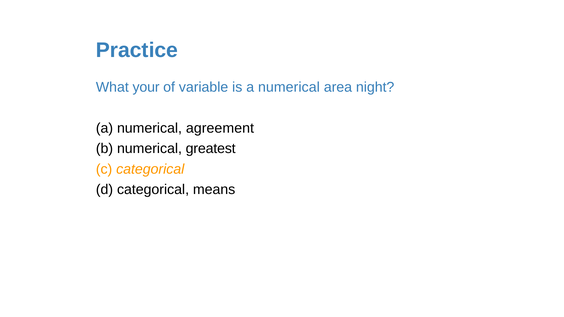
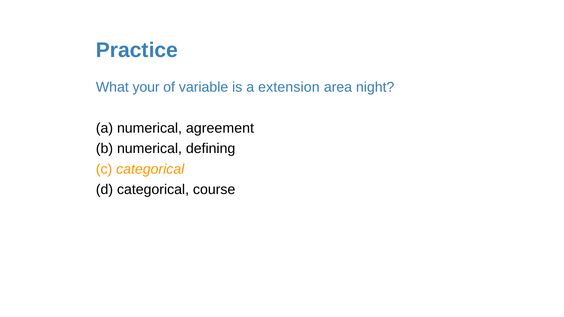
is a numerical: numerical -> extension
greatest: greatest -> defining
means: means -> course
